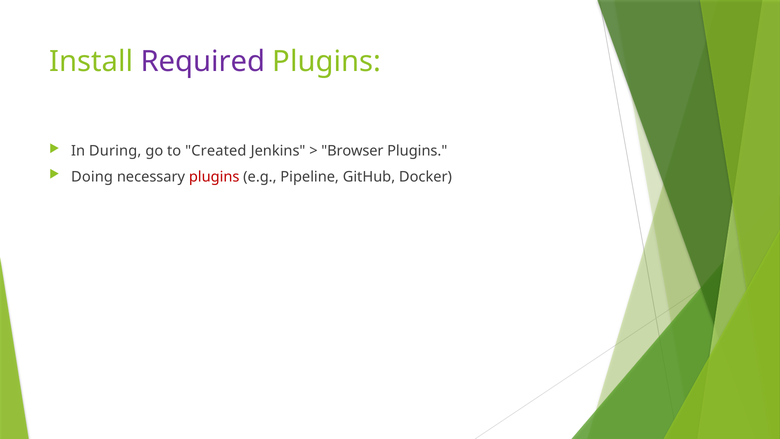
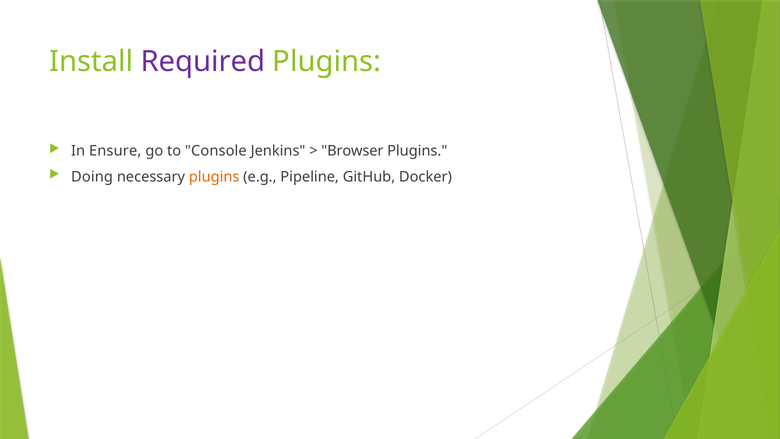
During: During -> Ensure
Created: Created -> Console
plugins at (214, 177) colour: red -> orange
